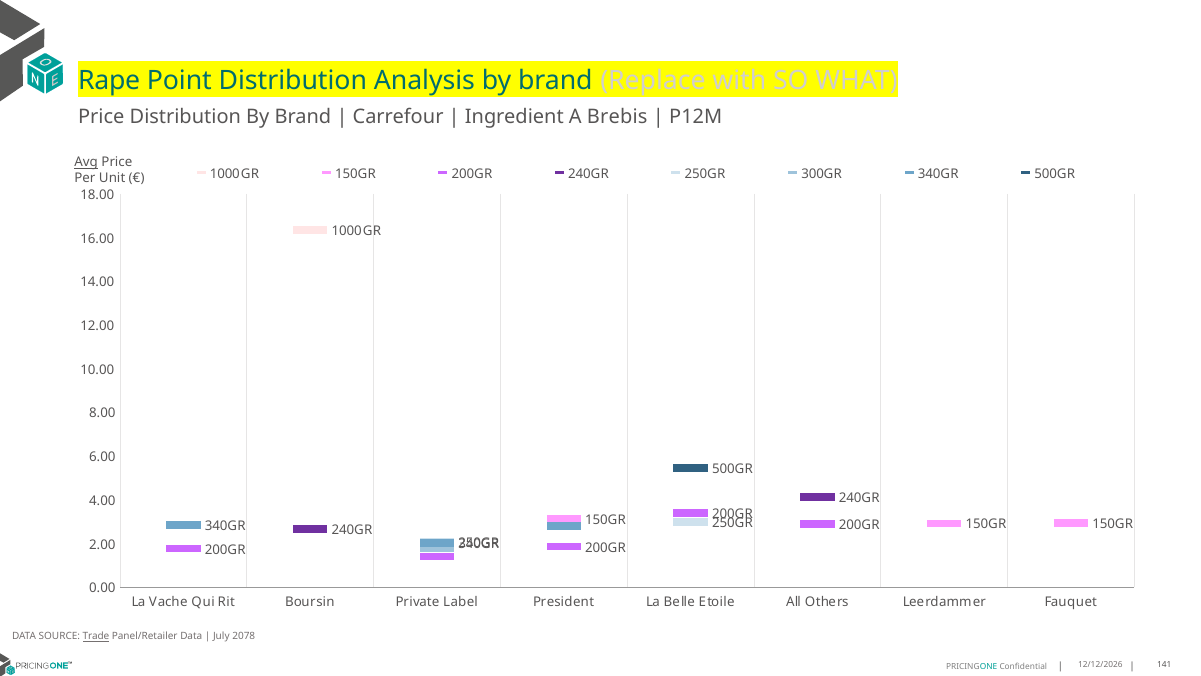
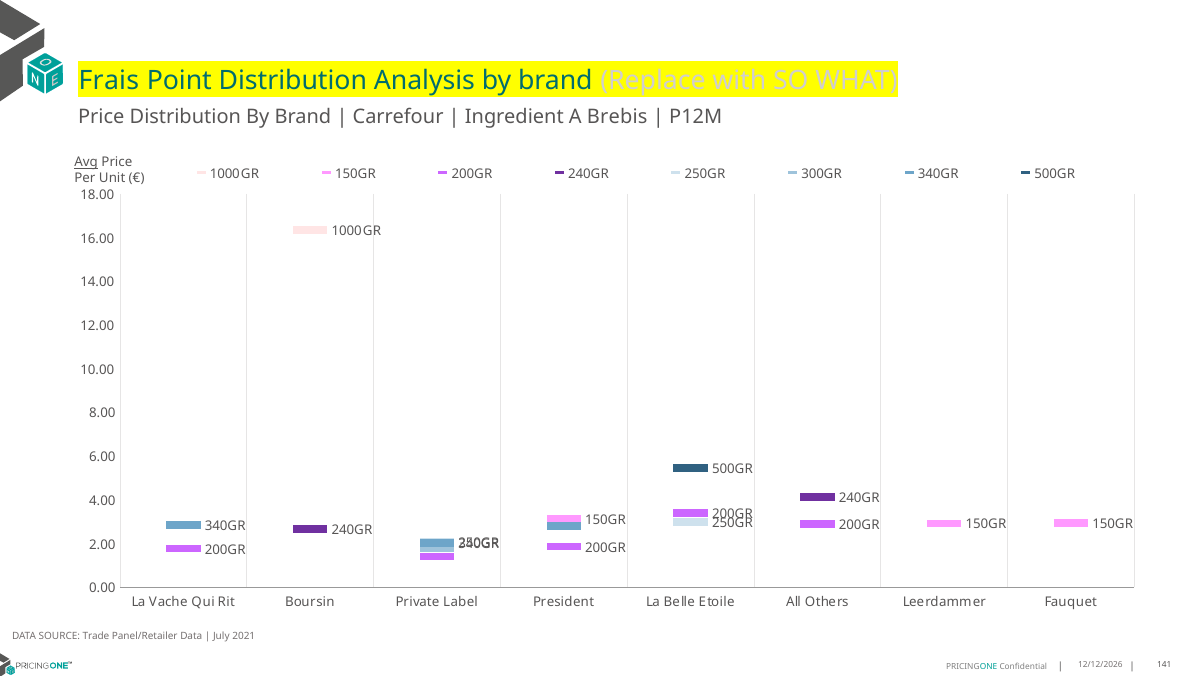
Rape: Rape -> Frais
Trade underline: present -> none
2078: 2078 -> 2021
